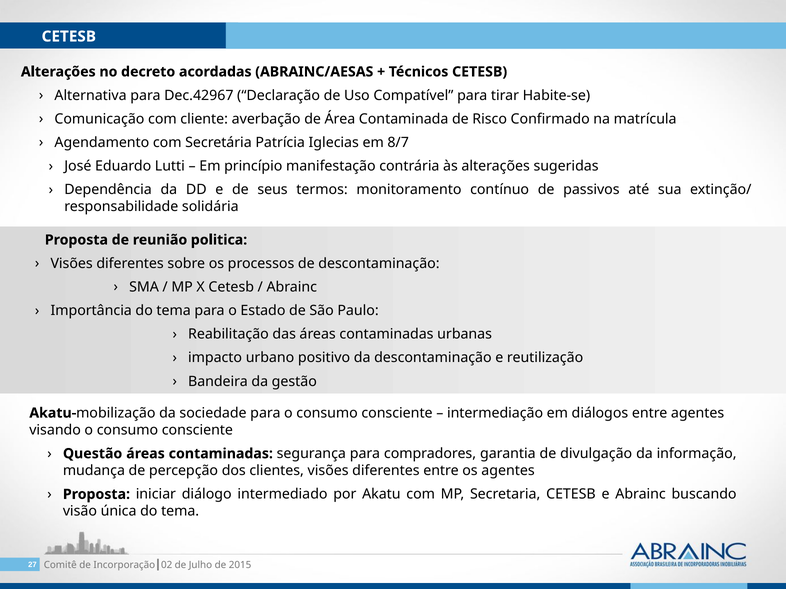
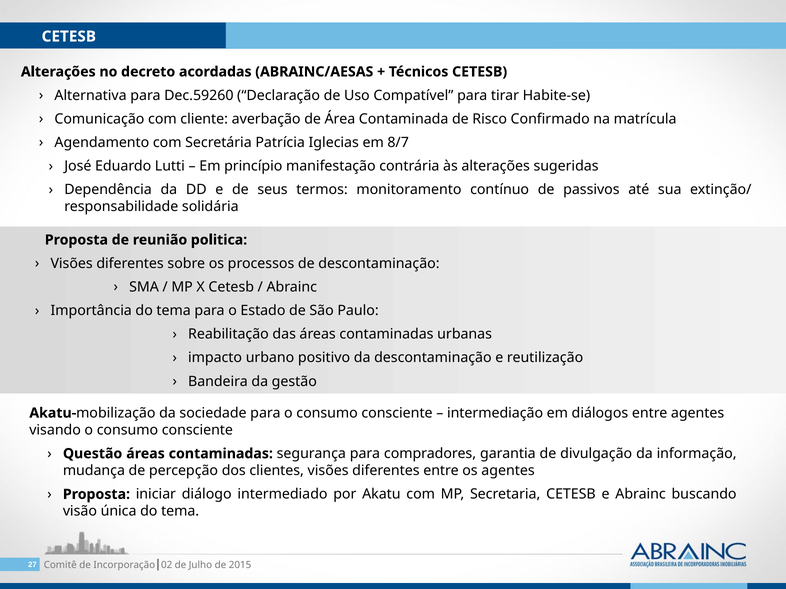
Dec.42967: Dec.42967 -> Dec.59260
